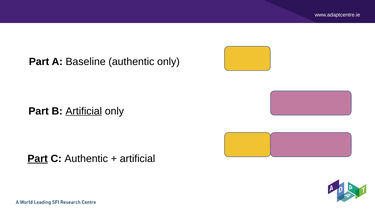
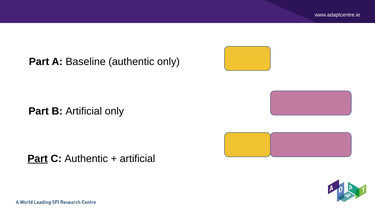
Artificial at (84, 111) underline: present -> none
